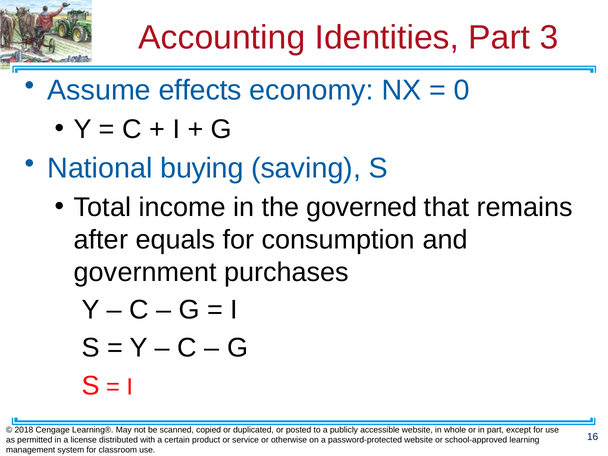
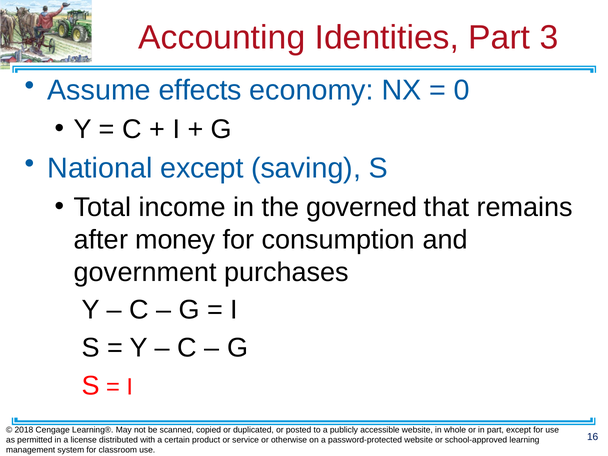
National buying: buying -> except
equals: equals -> money
